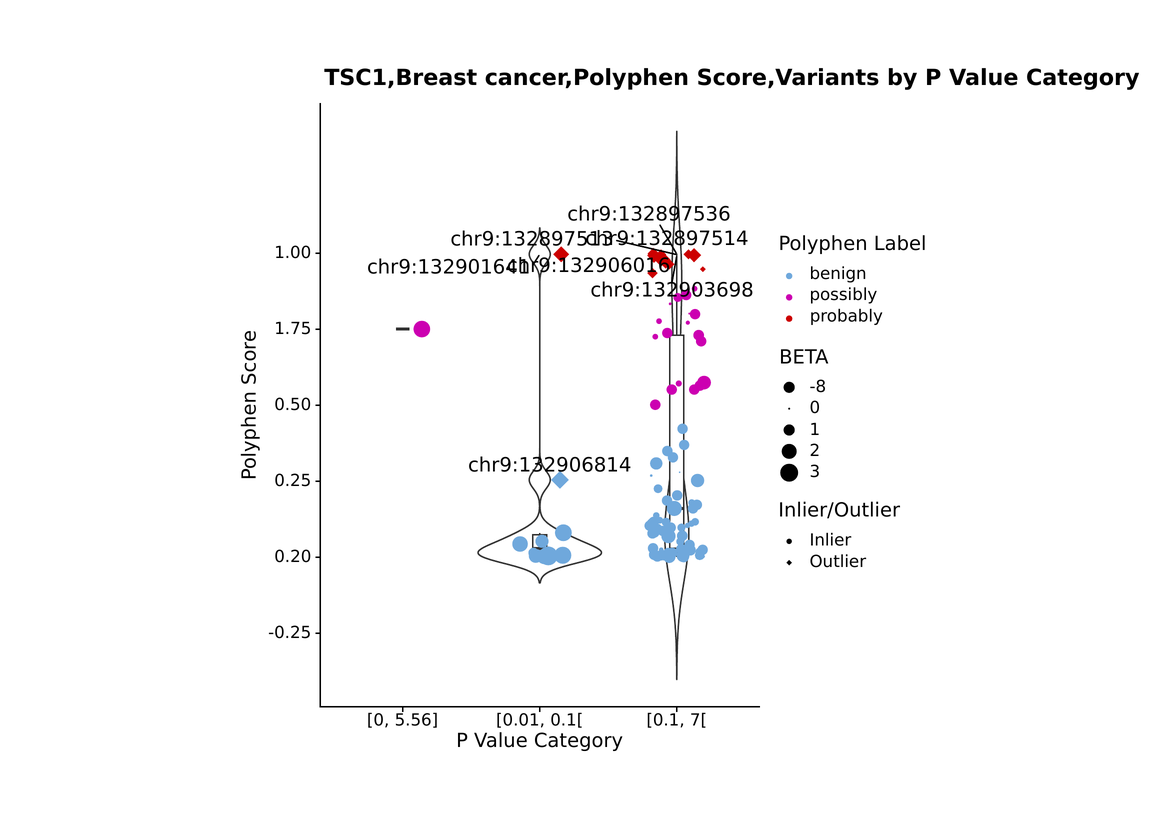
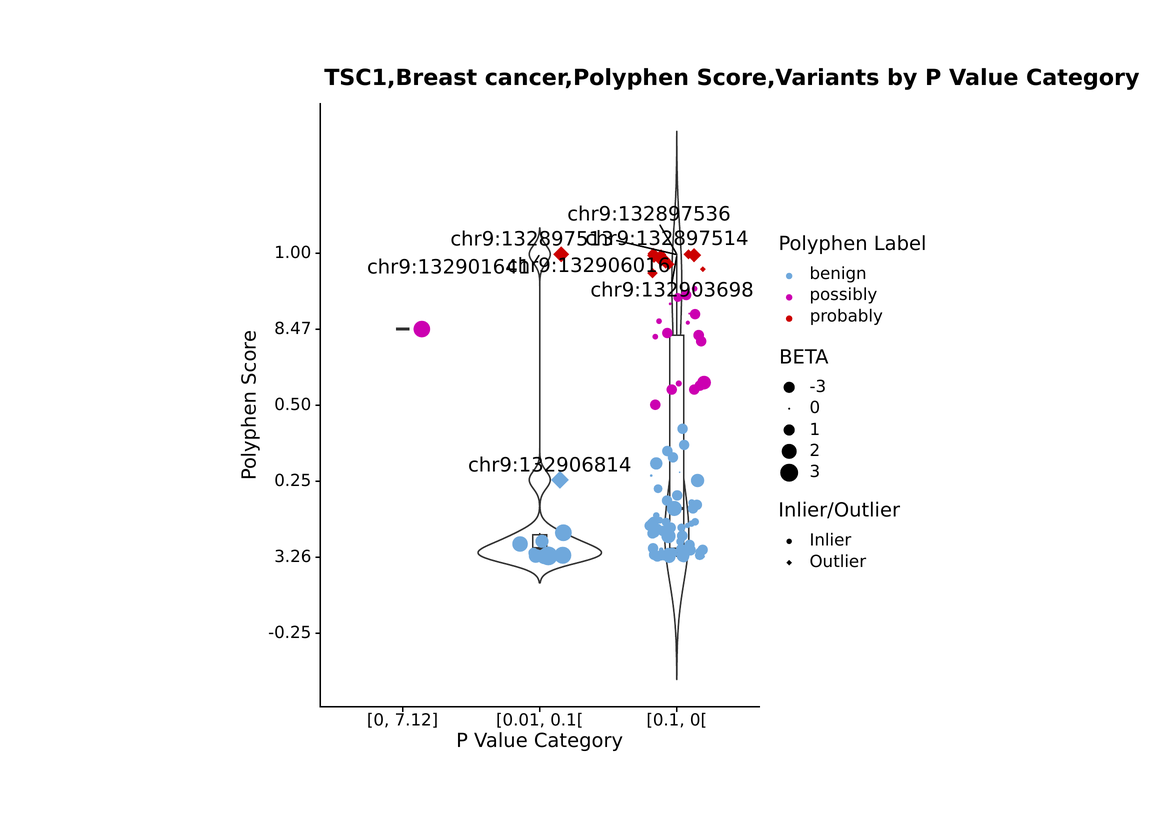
1.75: 1.75 -> 8.47
-8: -8 -> -3
0.20: 0.20 -> 3.26
5.56: 5.56 -> 7.12
7[: 7[ -> 0[
